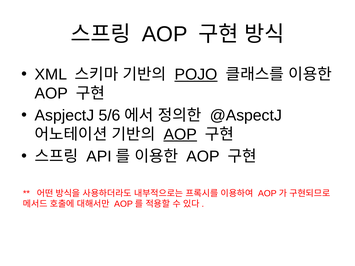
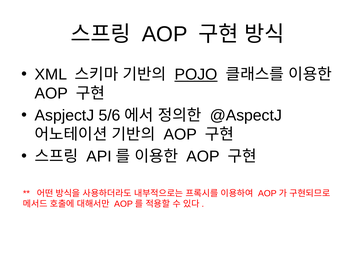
AOP at (180, 134) underline: present -> none
